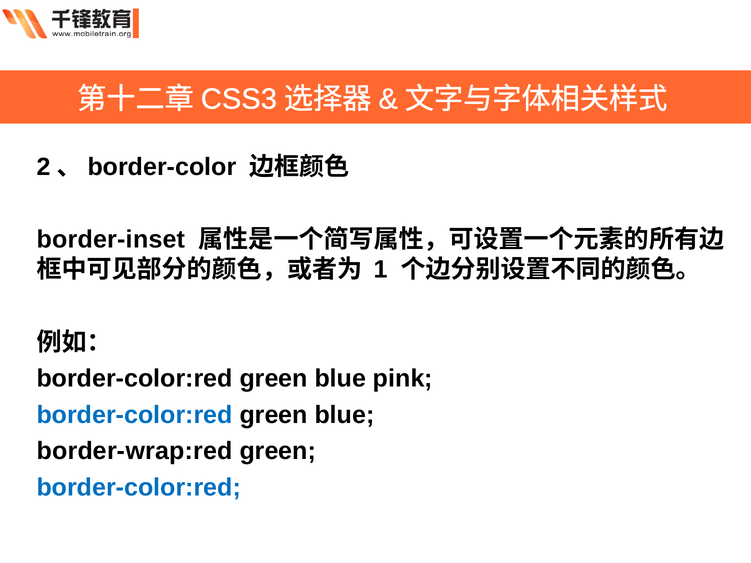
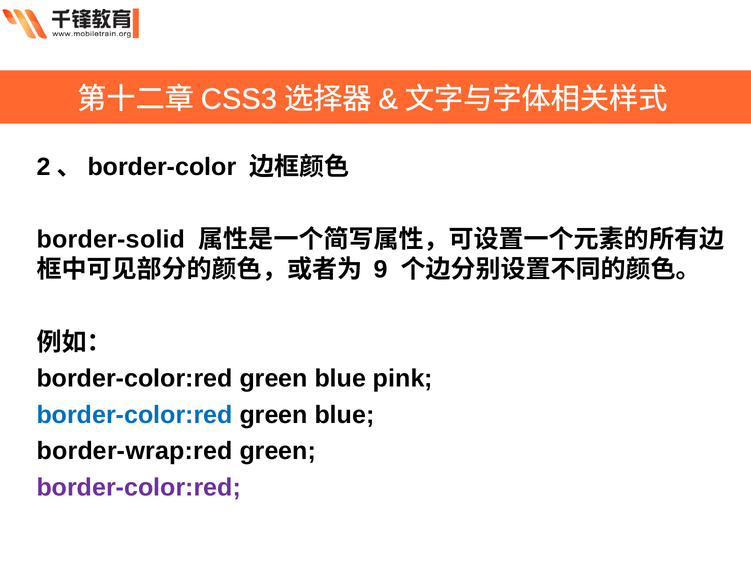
border-inset: border-inset -> border-solid
1: 1 -> 9
border-color:red at (139, 488) colour: blue -> purple
